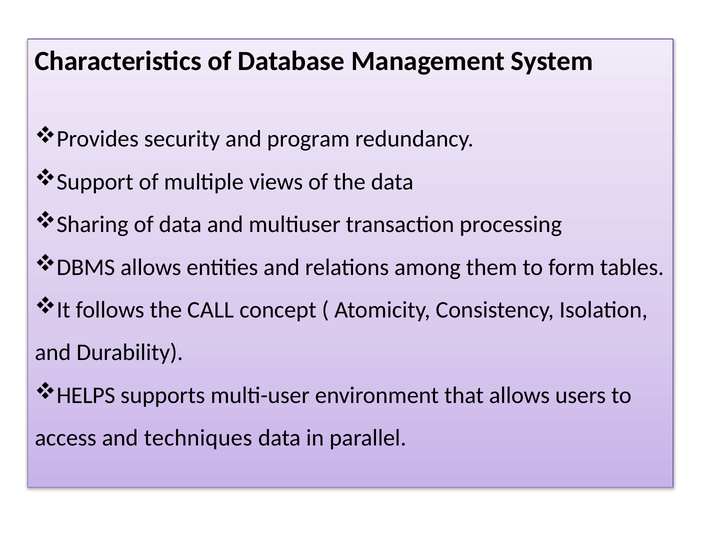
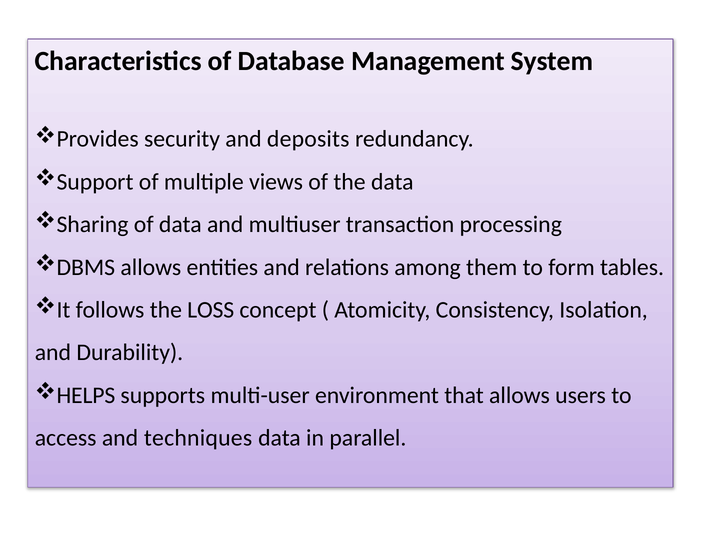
program: program -> deposits
CALL: CALL -> LOSS
